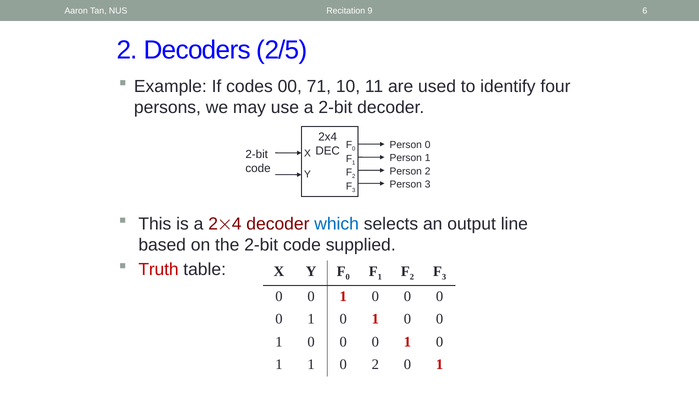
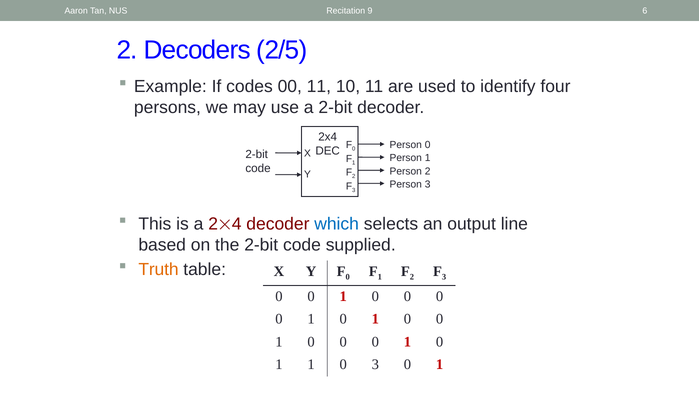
00 71: 71 -> 11
Truth colour: red -> orange
0 2: 2 -> 3
